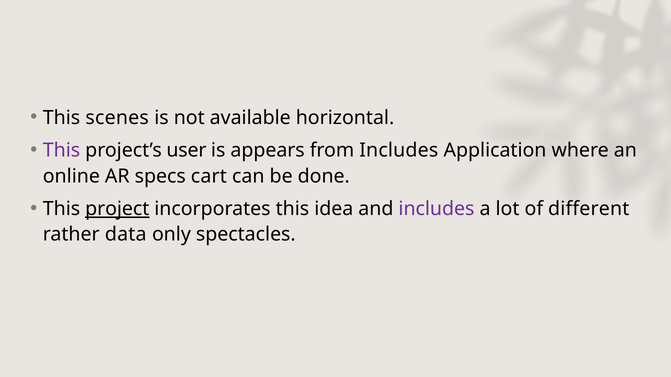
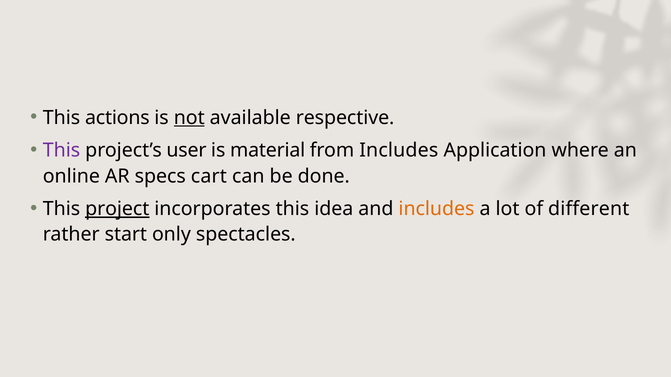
scenes: scenes -> actions
not underline: none -> present
horizontal: horizontal -> respective
appears: appears -> material
includes at (436, 209) colour: purple -> orange
data: data -> start
